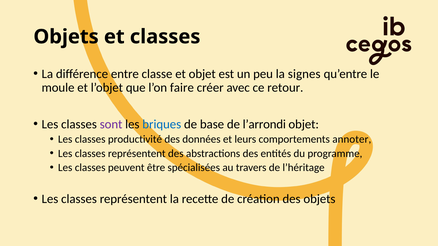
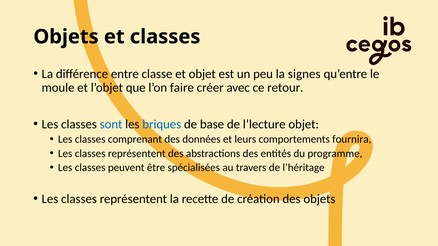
sont colour: purple -> blue
l’arrondi: l’arrondi -> l’lecture
productivité: productivité -> comprenant
annoter: annoter -> fournira
